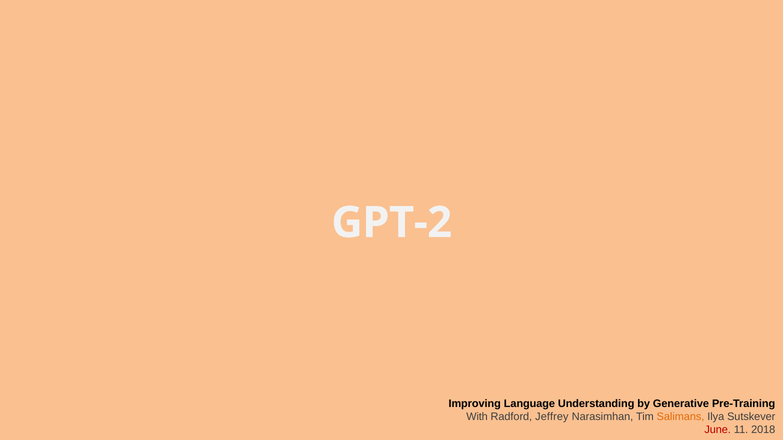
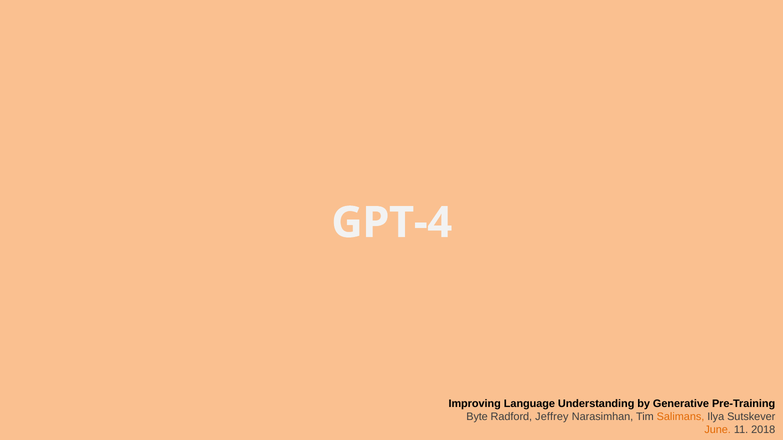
GPT-2: GPT-2 -> GPT-4
With: With -> Byte
June colour: red -> orange
